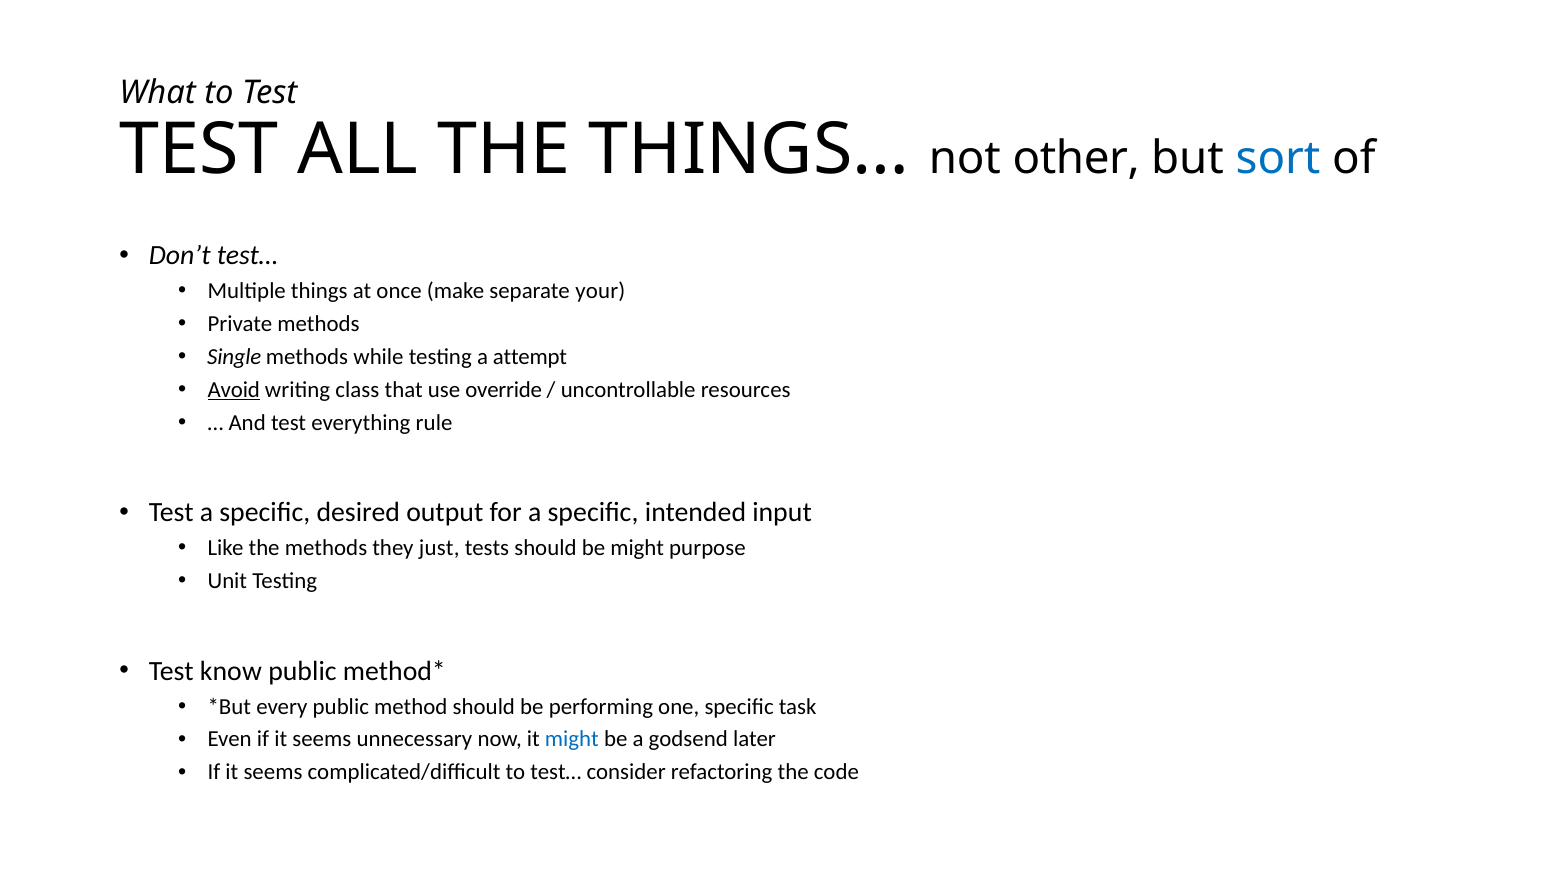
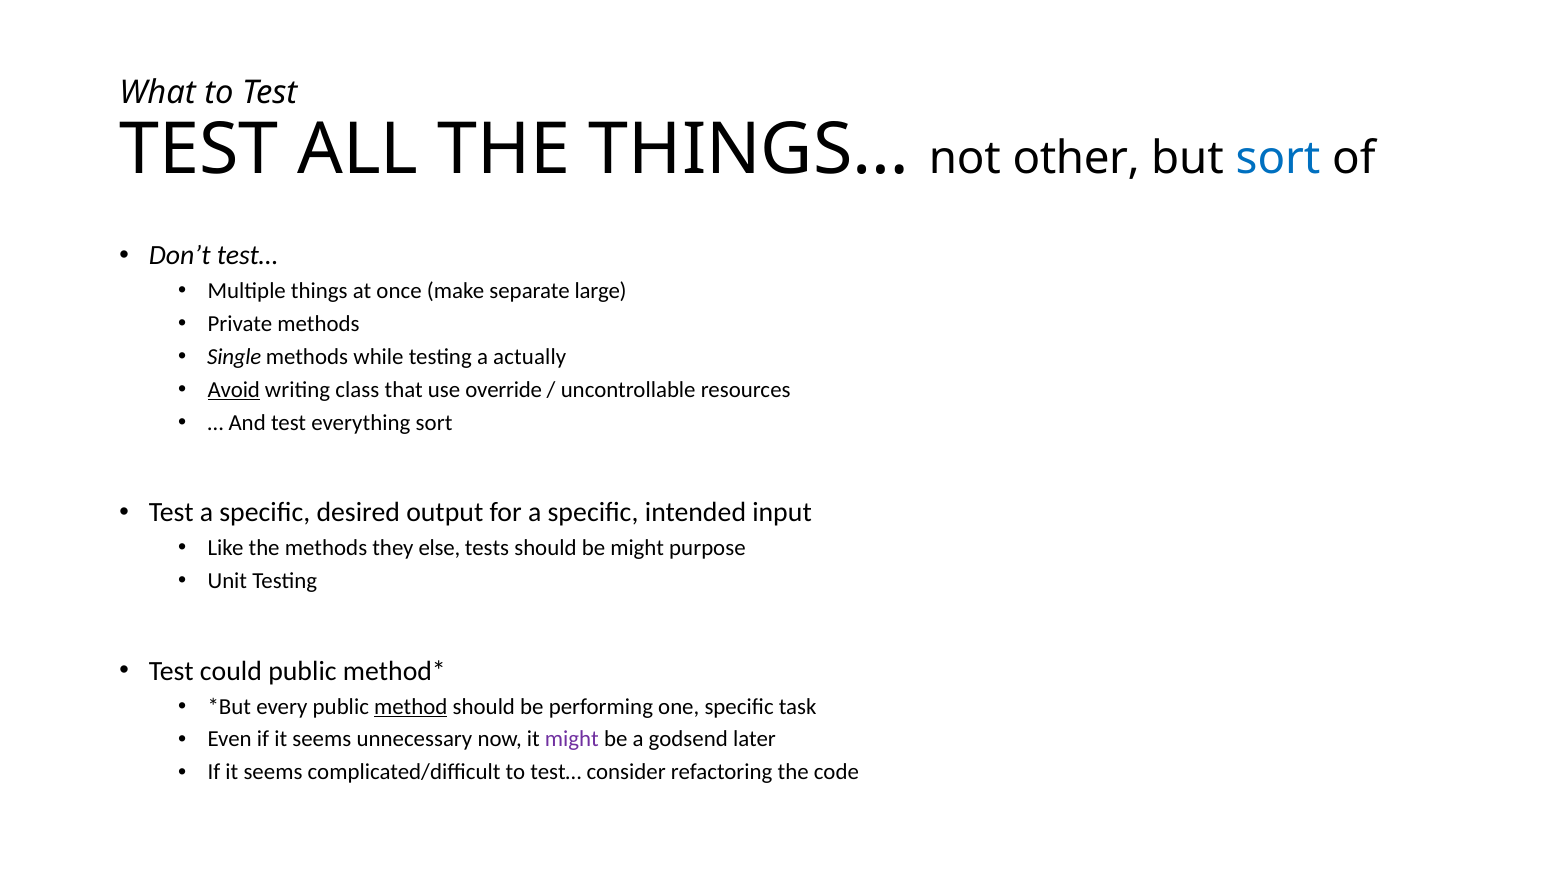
your: your -> large
attempt: attempt -> actually
everything rule: rule -> sort
just: just -> else
know: know -> could
method underline: none -> present
might at (572, 739) colour: blue -> purple
